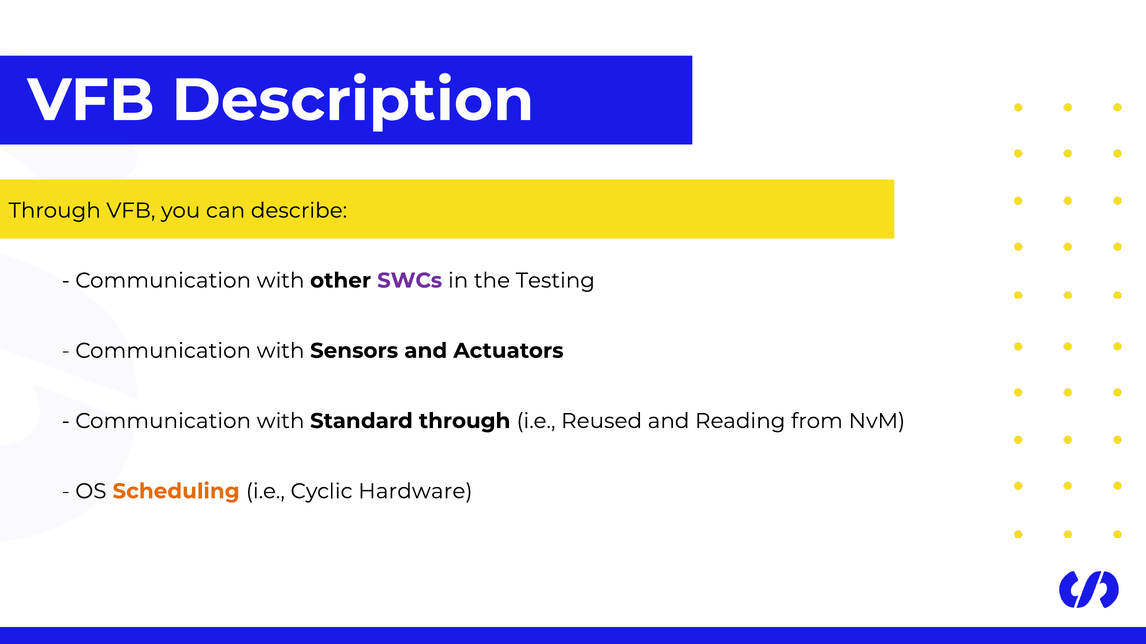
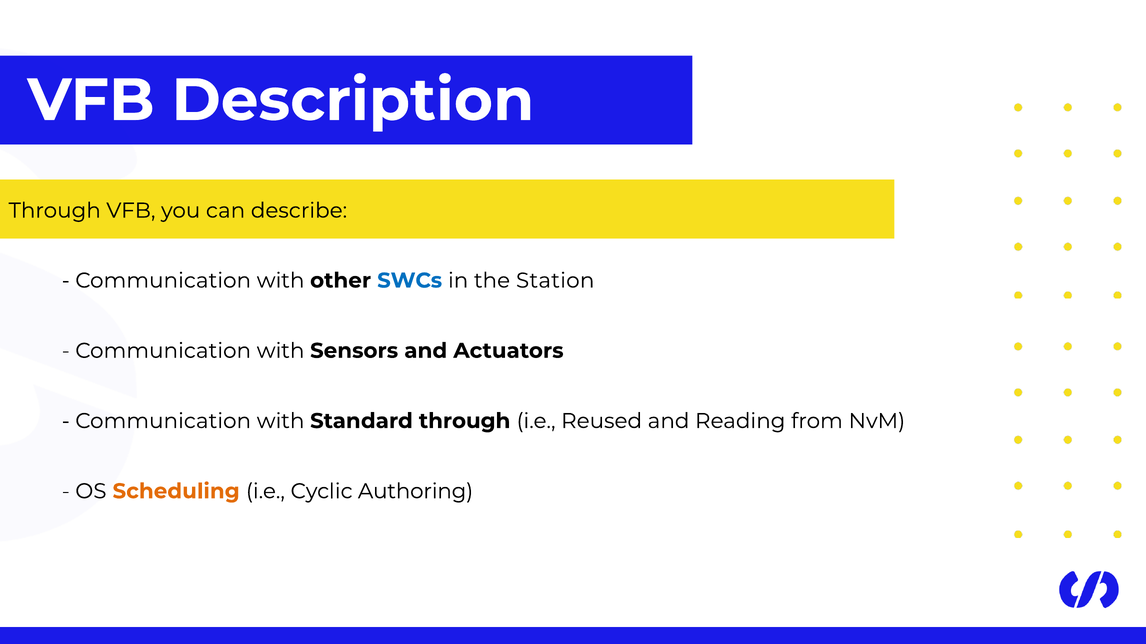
SWCs colour: purple -> blue
Testing: Testing -> Station
Hardware: Hardware -> Authoring
